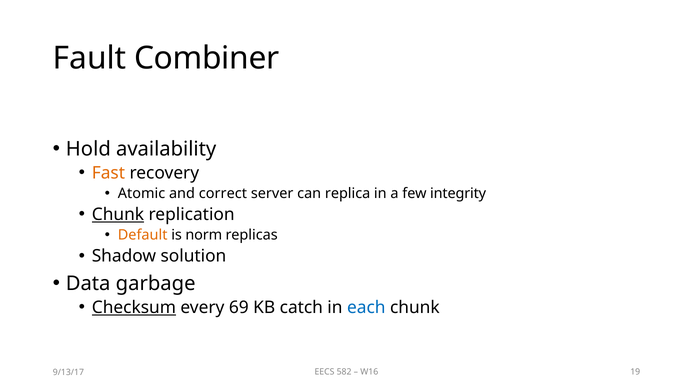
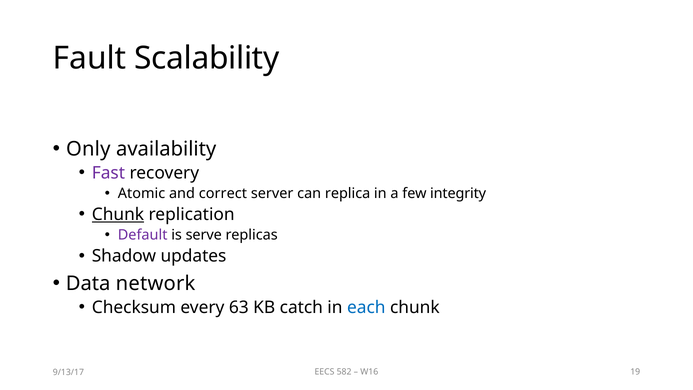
Combiner: Combiner -> Scalability
Hold: Hold -> Only
Fast colour: orange -> purple
Default colour: orange -> purple
norm: norm -> serve
solution: solution -> updates
garbage: garbage -> network
Checksum underline: present -> none
69: 69 -> 63
